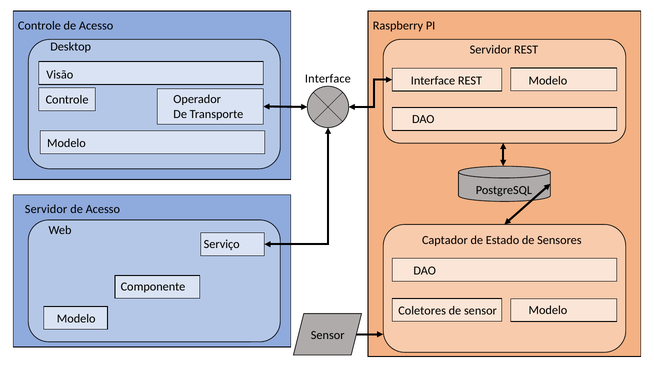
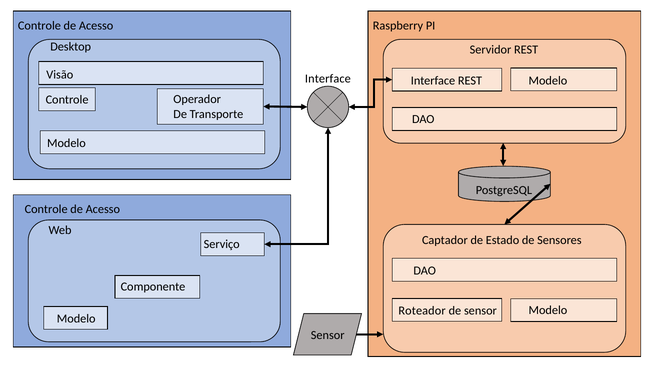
Servidor at (46, 209): Servidor -> Controle
Coletores: Coletores -> Roteador
